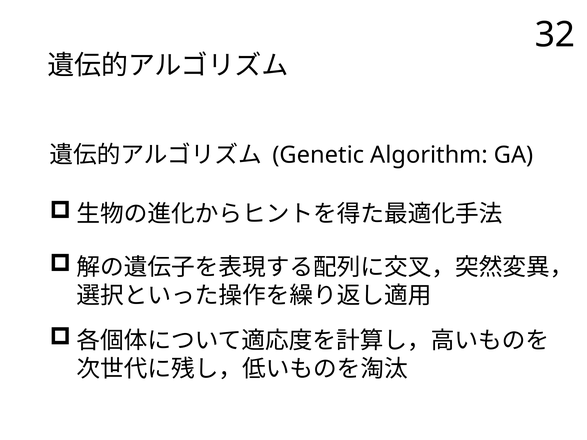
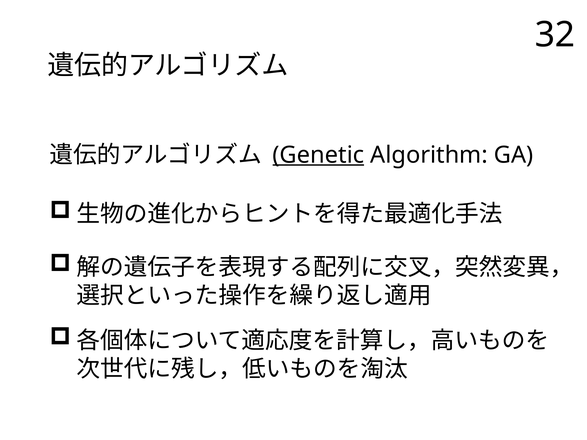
Genetic underline: none -> present
